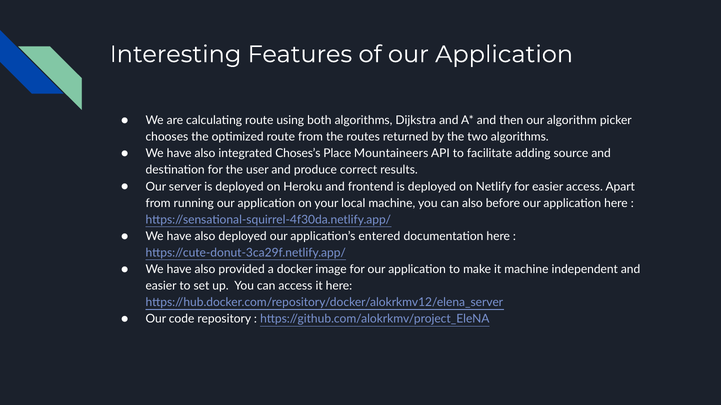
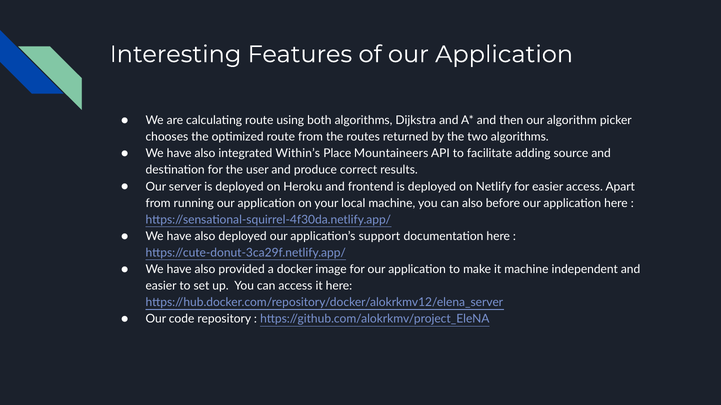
Choses’s: Choses’s -> Within’s
entered: entered -> support
